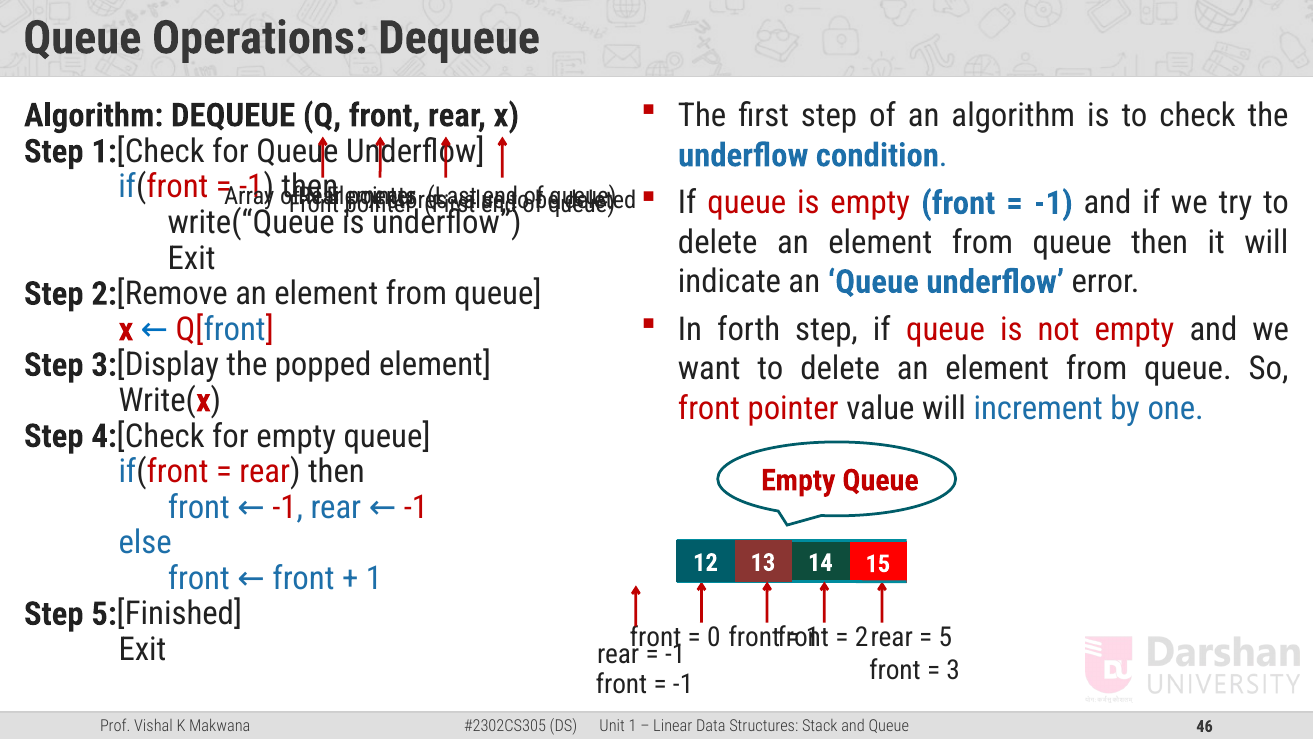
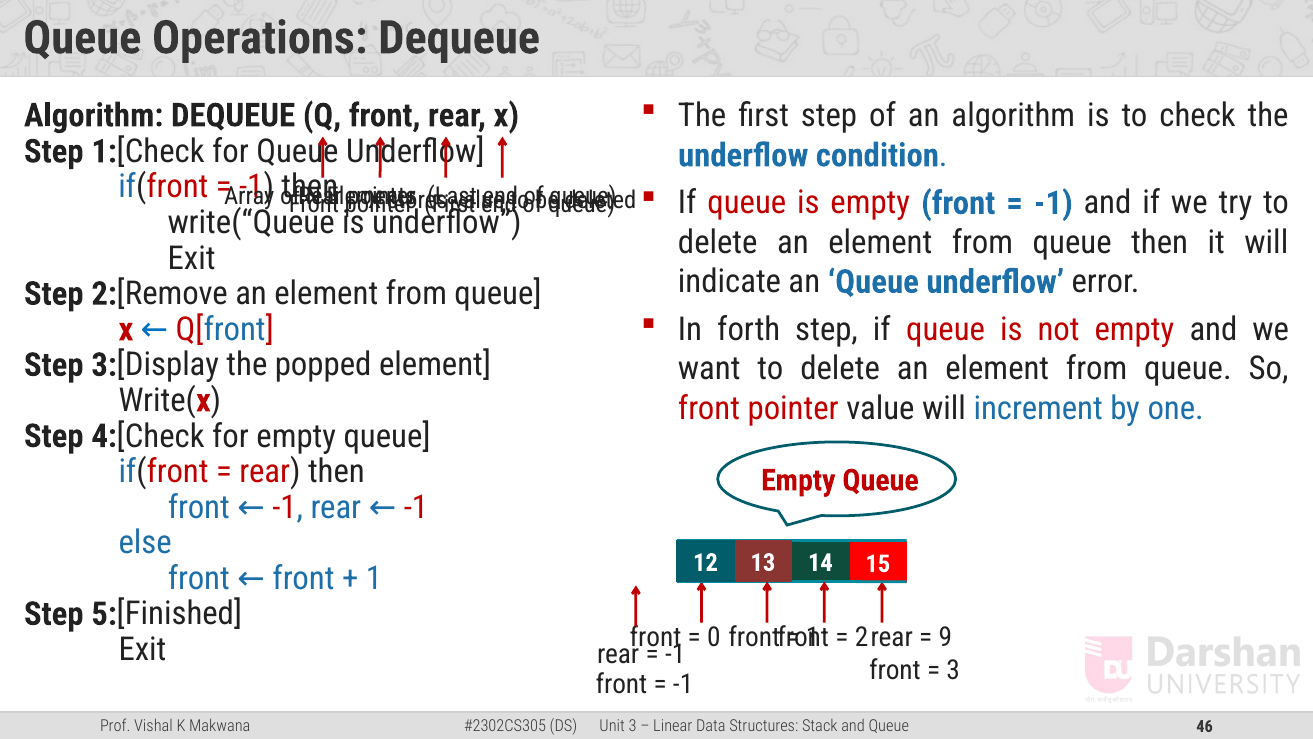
5: 5 -> 9
1 at (633, 726): 1 -> 3
